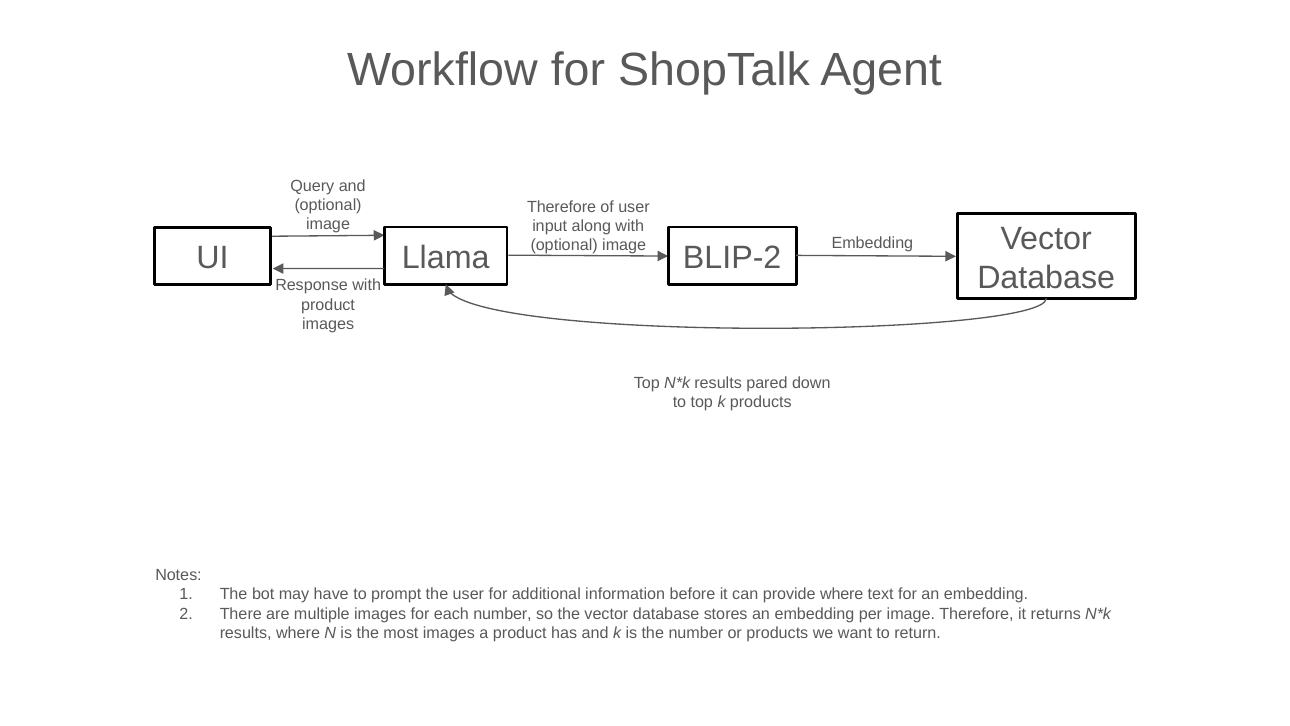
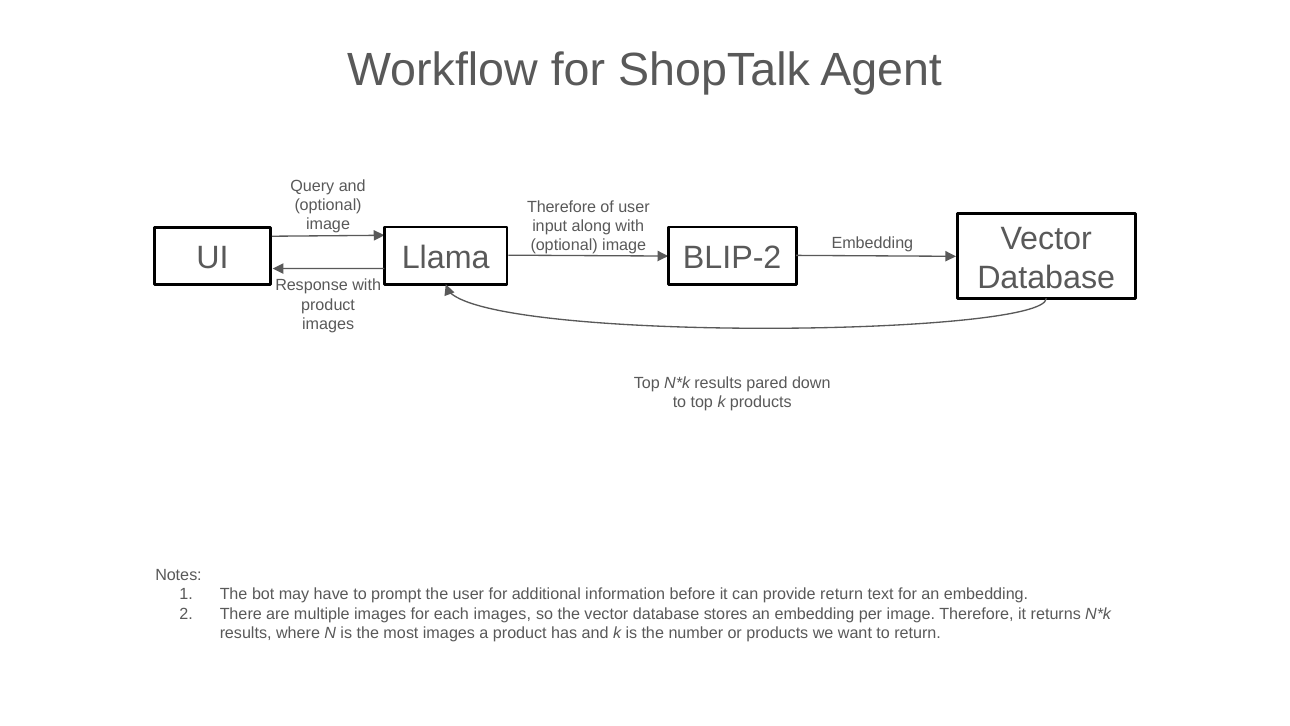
provide where: where -> return
each number: number -> images
